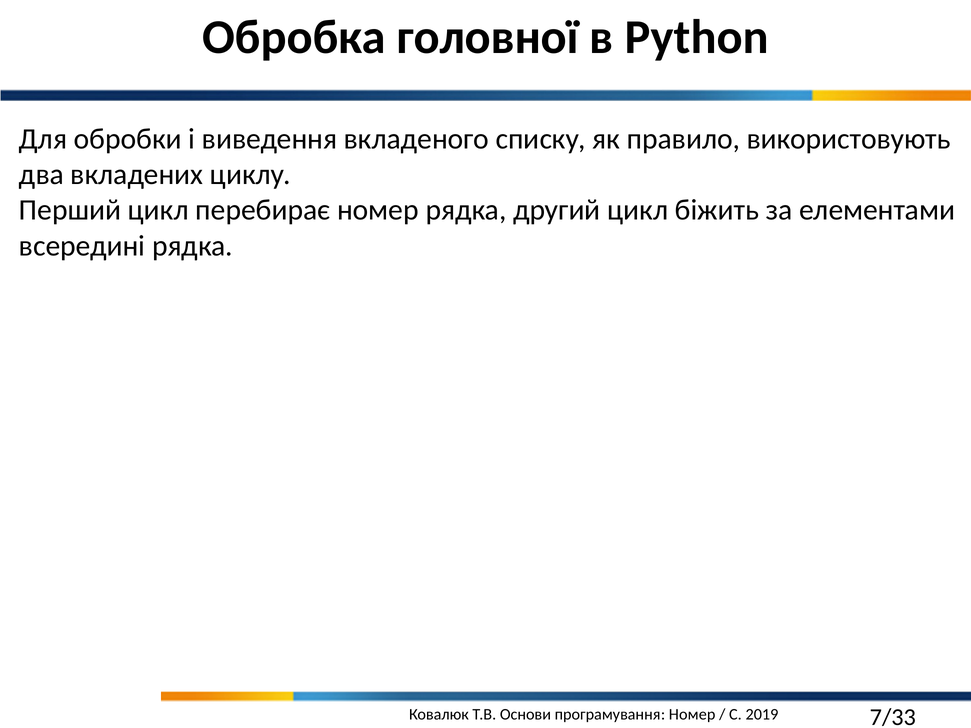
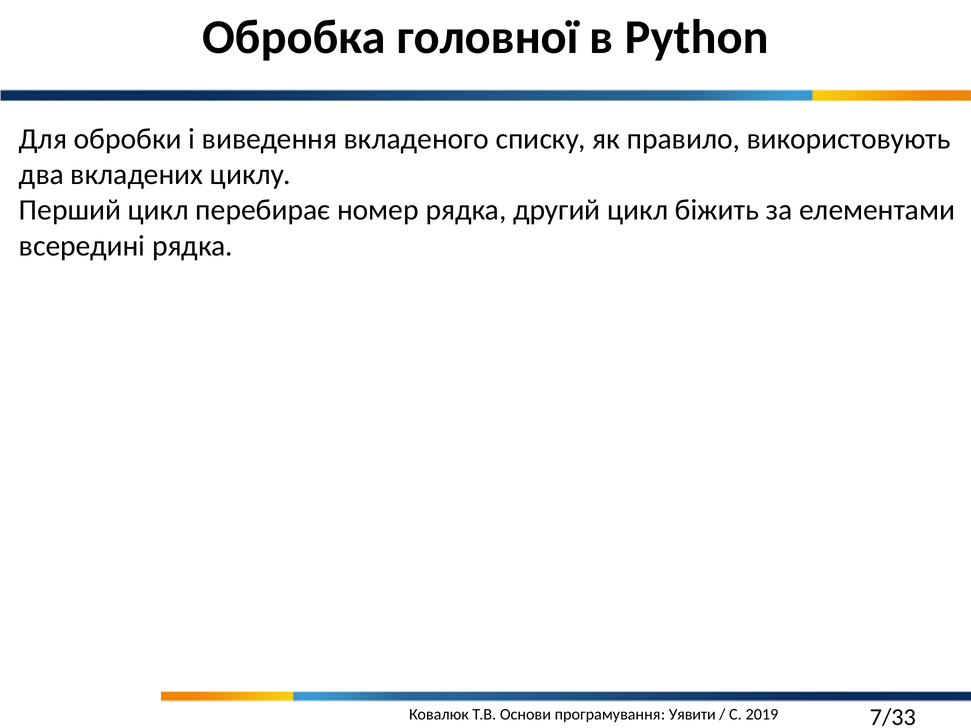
Номер at (692, 714): Номер -> Уявити
